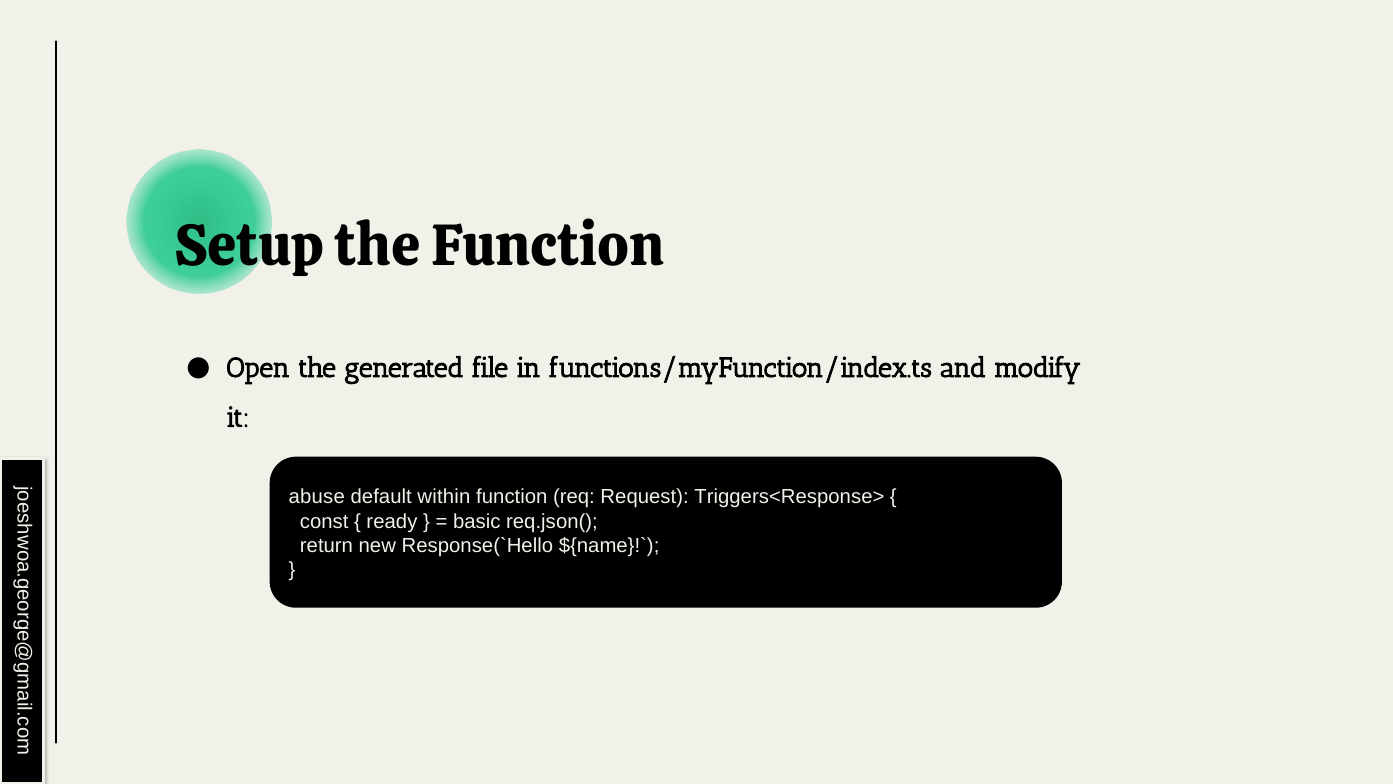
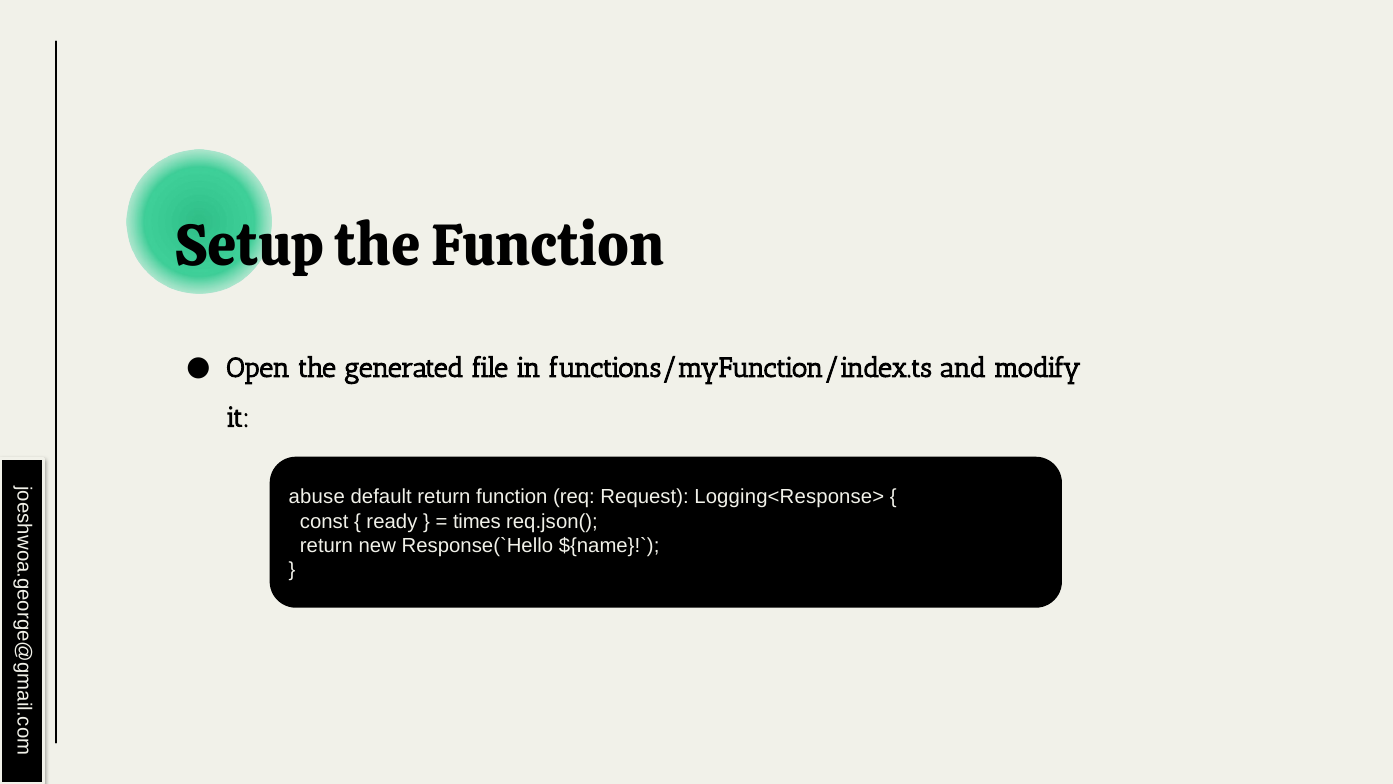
default within: within -> return
Triggers<Response>: Triggers<Response> -> Logging<Response>
basic: basic -> times
